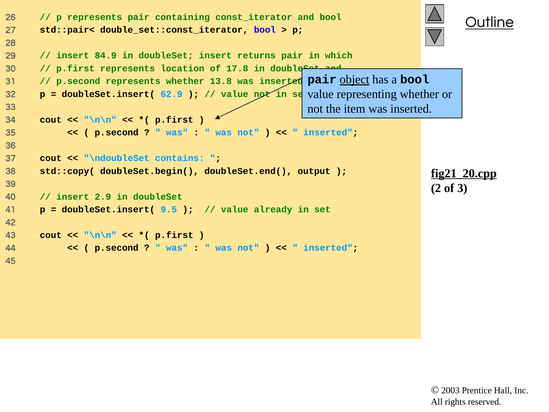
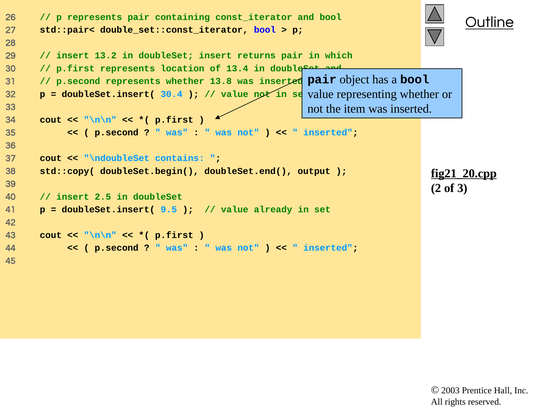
84.9: 84.9 -> 13.2
17.8: 17.8 -> 13.4
object underline: present -> none
62.9: 62.9 -> 30.4
2.9: 2.9 -> 2.5
